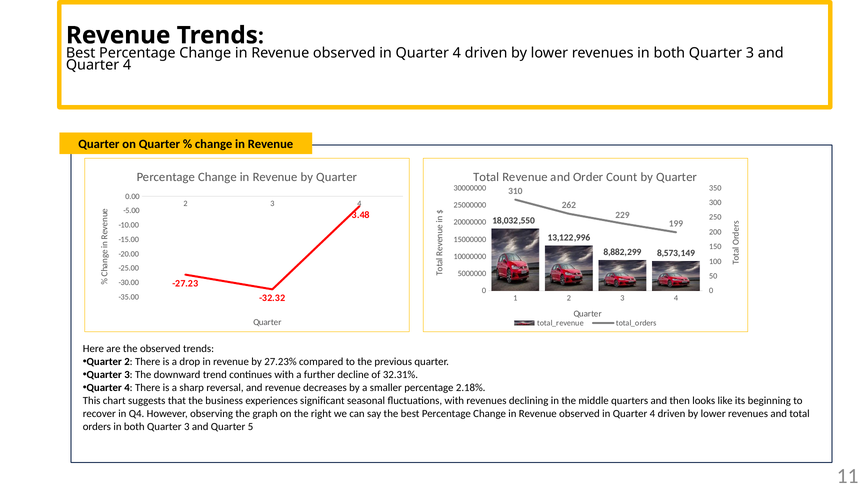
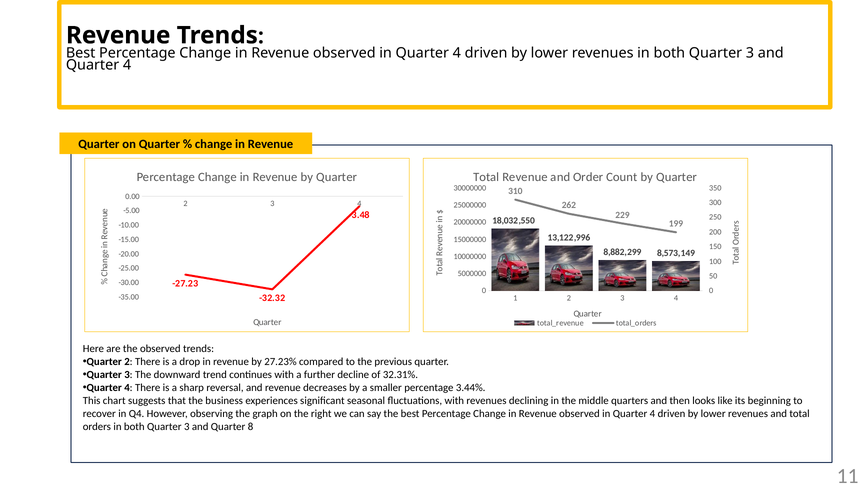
2.18%: 2.18% -> 3.44%
5: 5 -> 8
